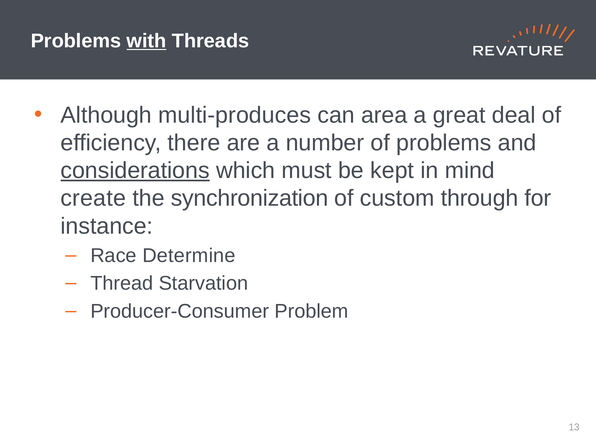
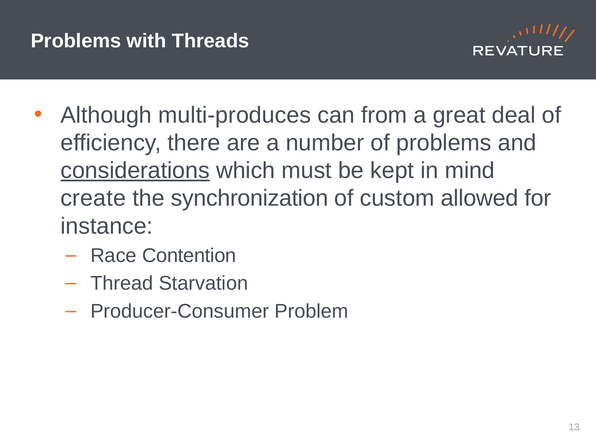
with underline: present -> none
area: area -> from
through: through -> allowed
Determine: Determine -> Contention
